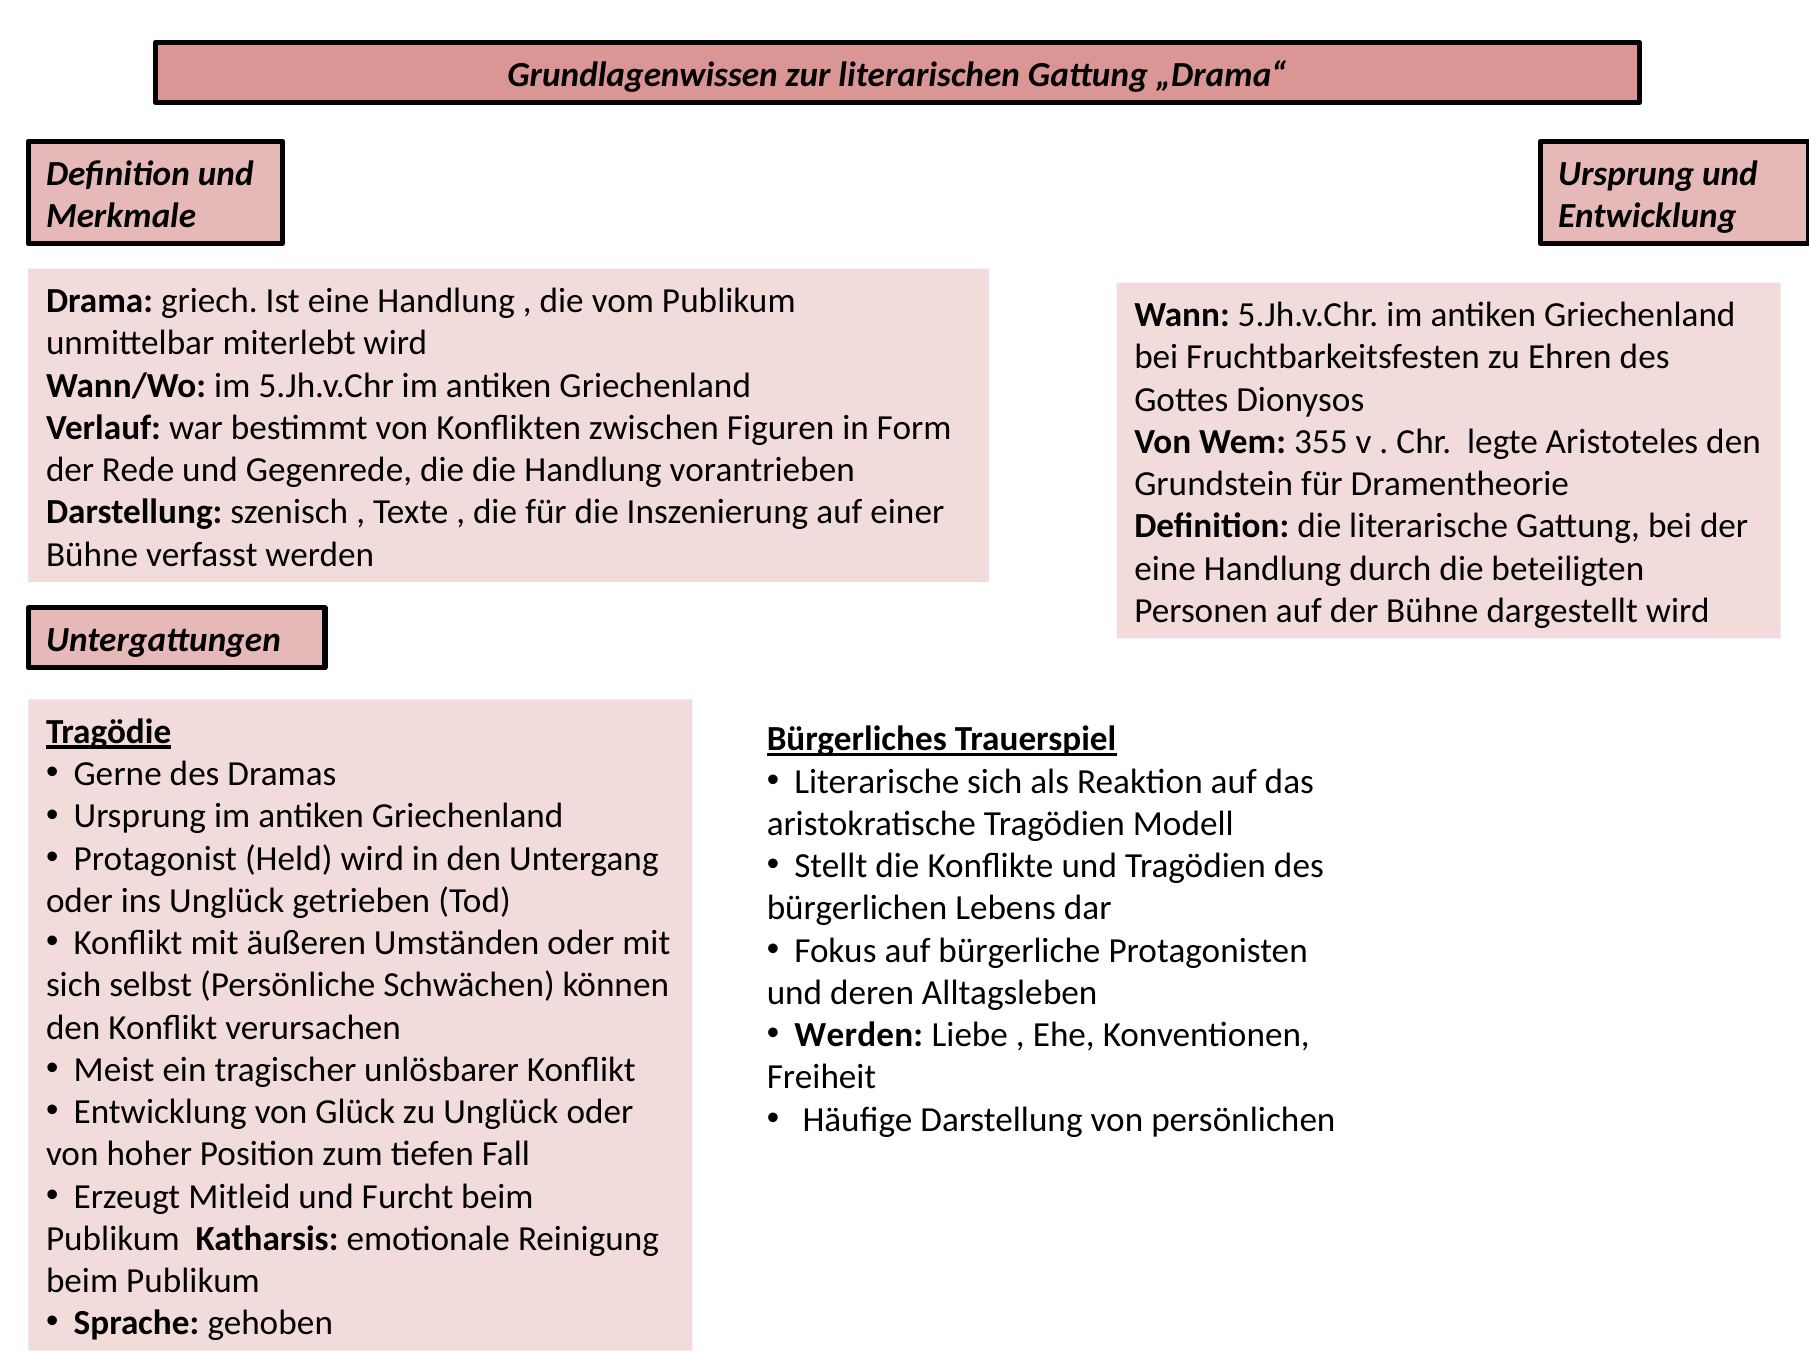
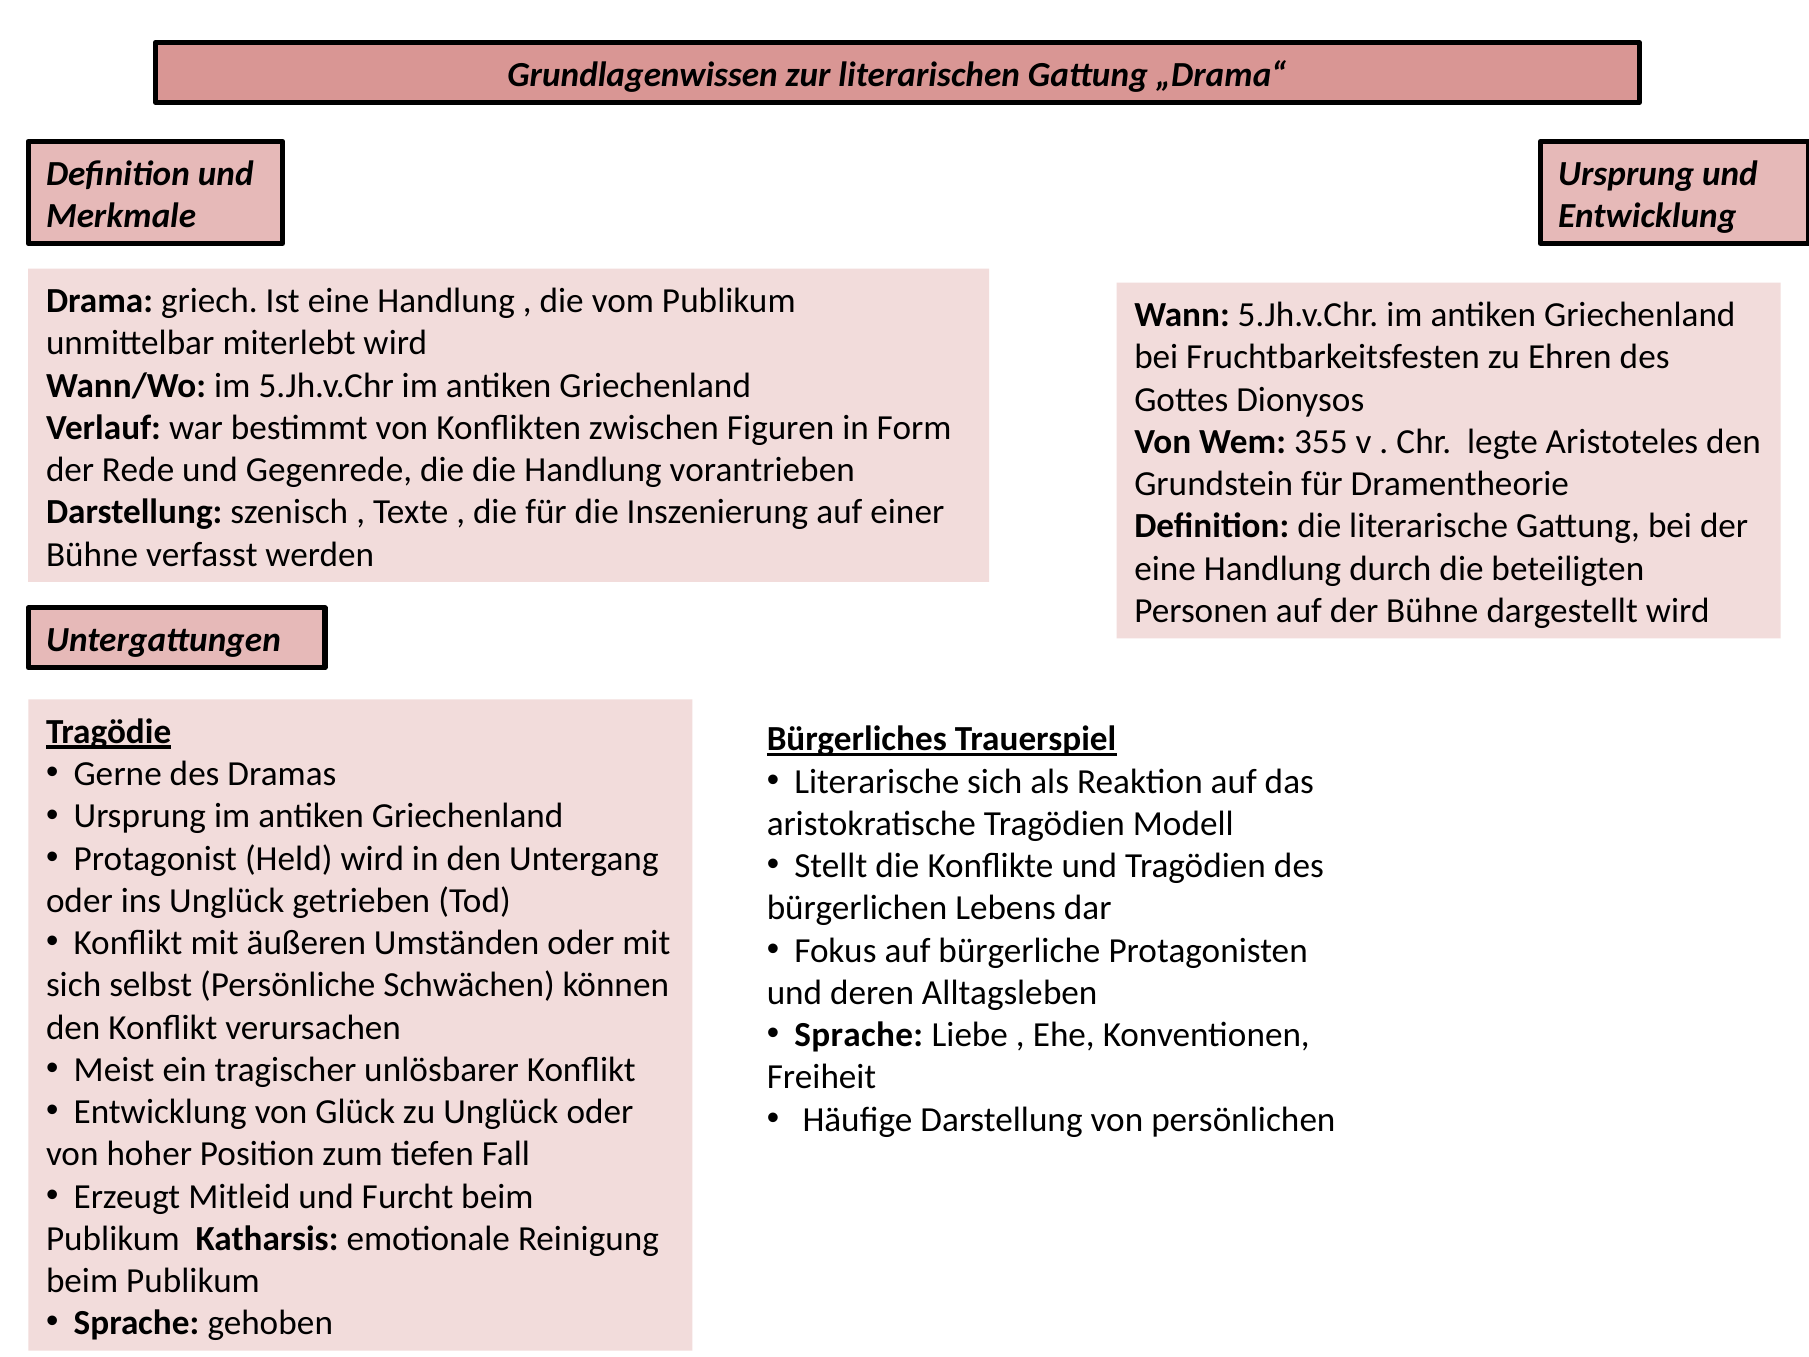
Werden at (859, 1035): Werden -> Sprache
